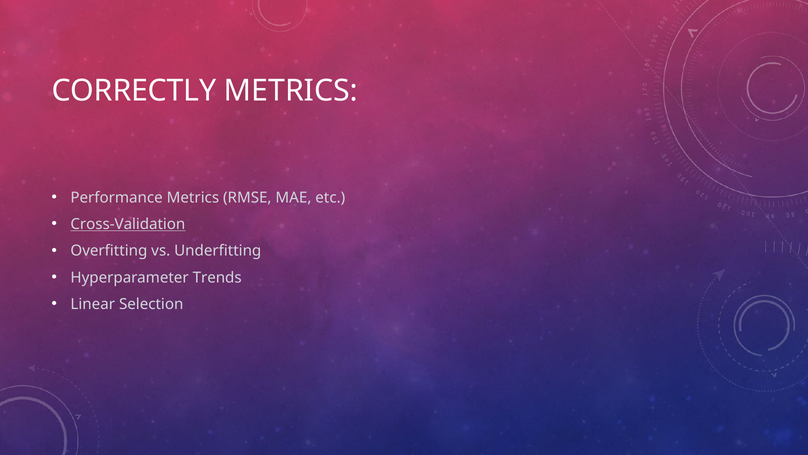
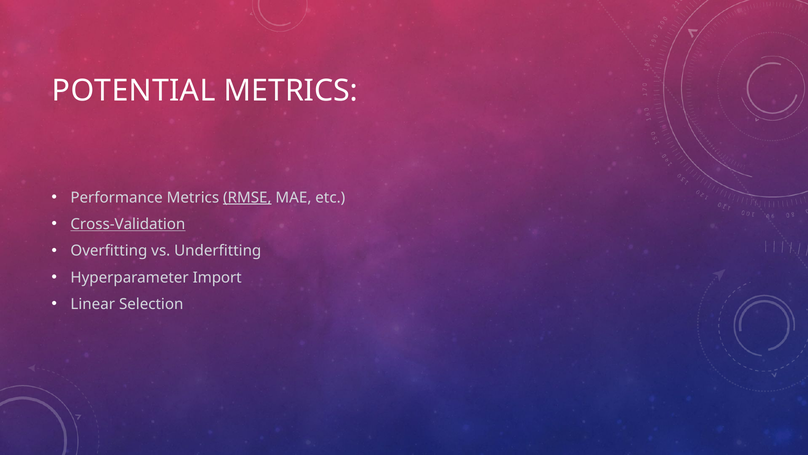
CORRECTLY: CORRECTLY -> POTENTIAL
RMSE underline: none -> present
Trends: Trends -> Import
